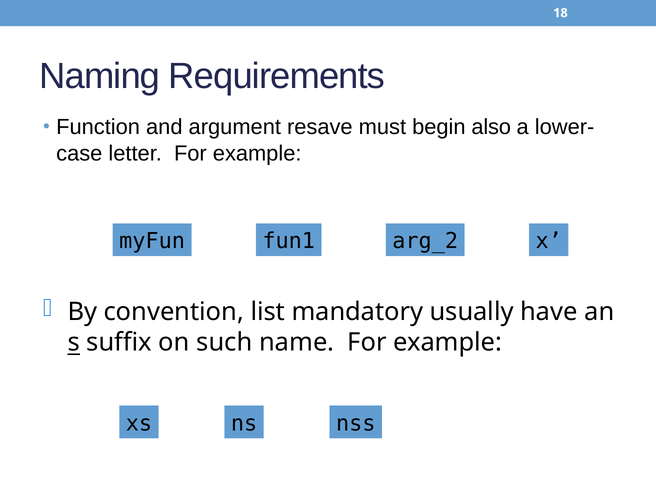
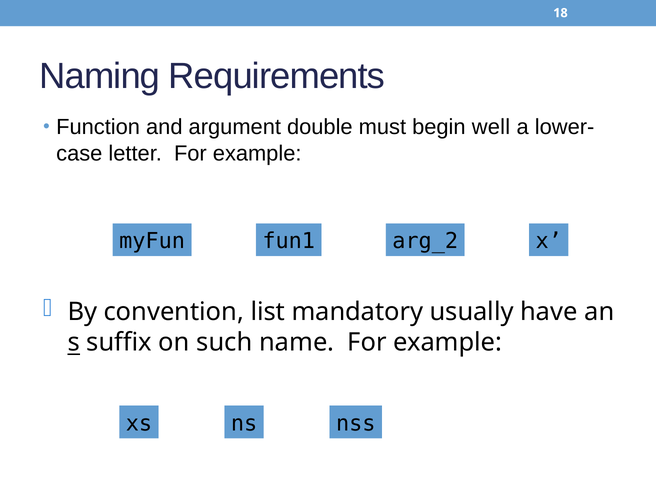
resave: resave -> double
also: also -> well
